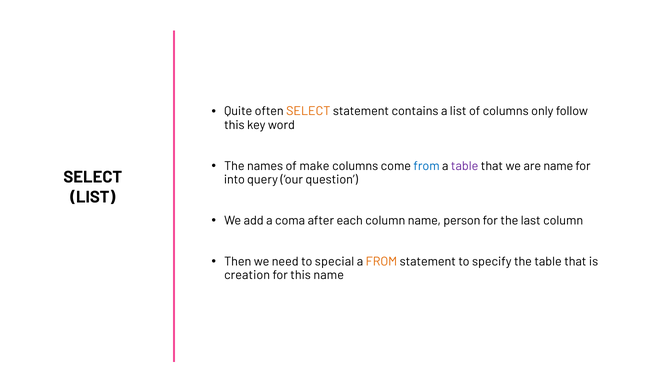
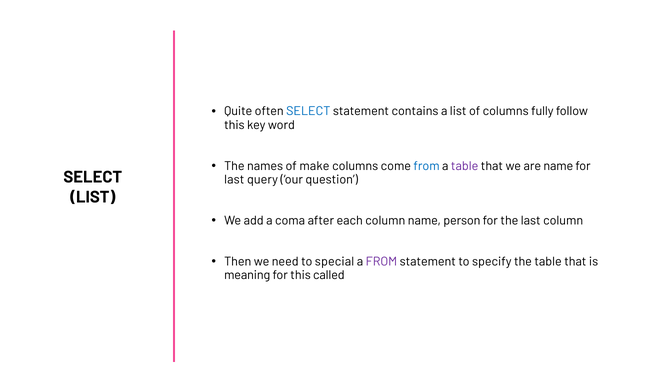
SELECT at (308, 111) colour: orange -> blue
only: only -> fully
into at (234, 179): into -> last
FROM at (381, 261) colour: orange -> purple
creation: creation -> meaning
this name: name -> called
